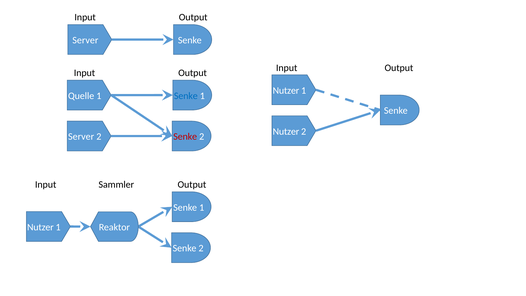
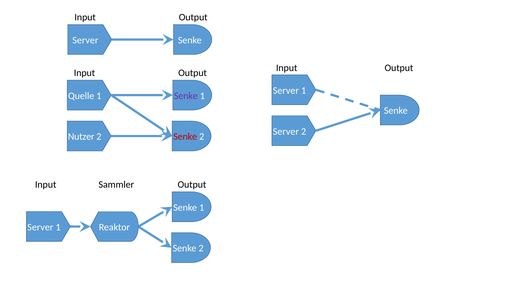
Nutzer at (286, 90): Nutzer -> Server
Senke at (186, 96) colour: blue -> purple
Nutzer at (286, 131): Nutzer -> Server
Server at (81, 137): Server -> Nutzer
Nutzer at (40, 227): Nutzer -> Server
